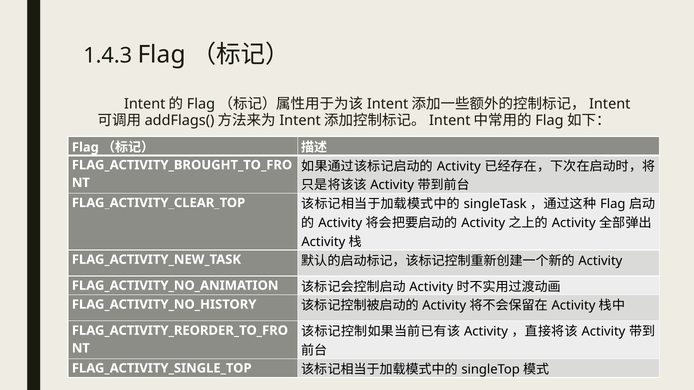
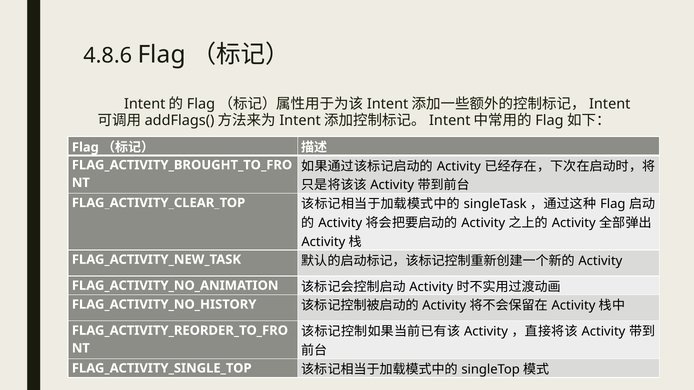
1.4.3: 1.4.3 -> 4.8.6
